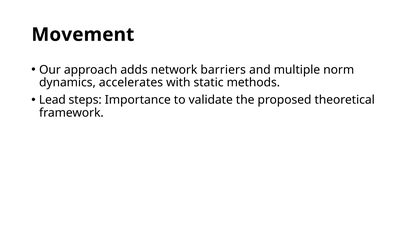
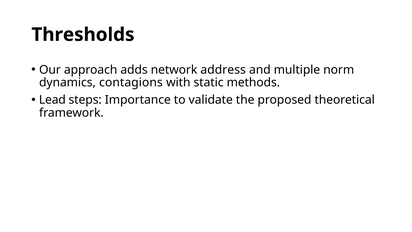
Movement: Movement -> Thresholds
barriers: barriers -> address
accelerates: accelerates -> contagions
